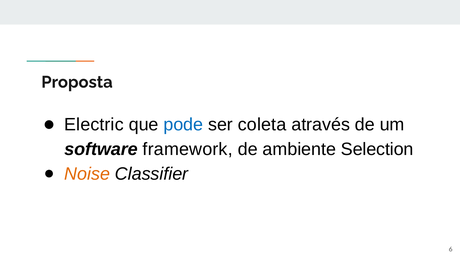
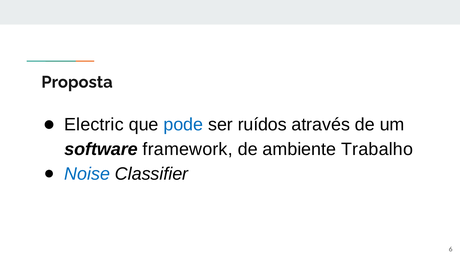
coleta: coleta -> ruídos
Selection: Selection -> Trabalho
Noise colour: orange -> blue
